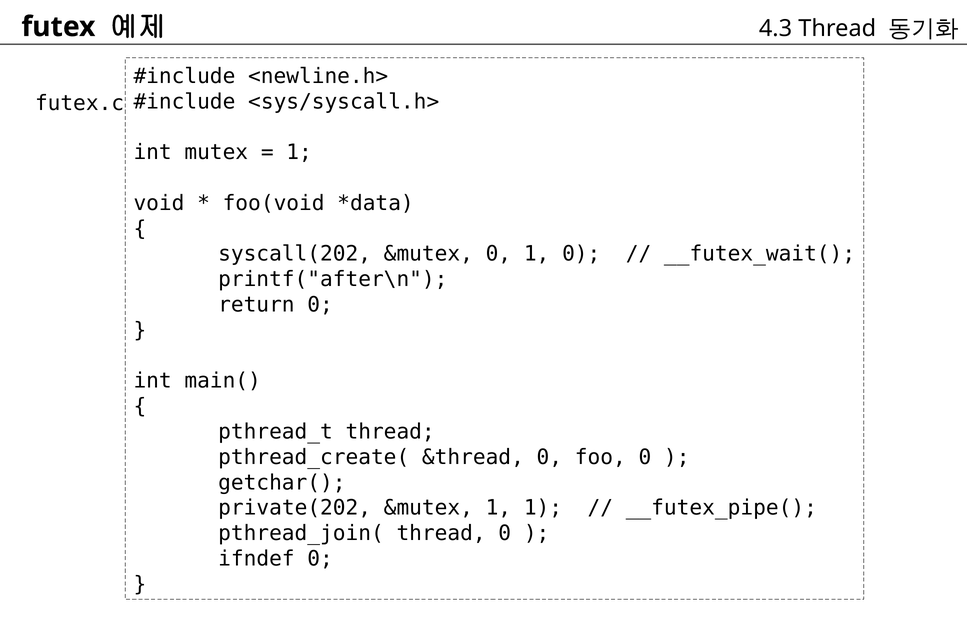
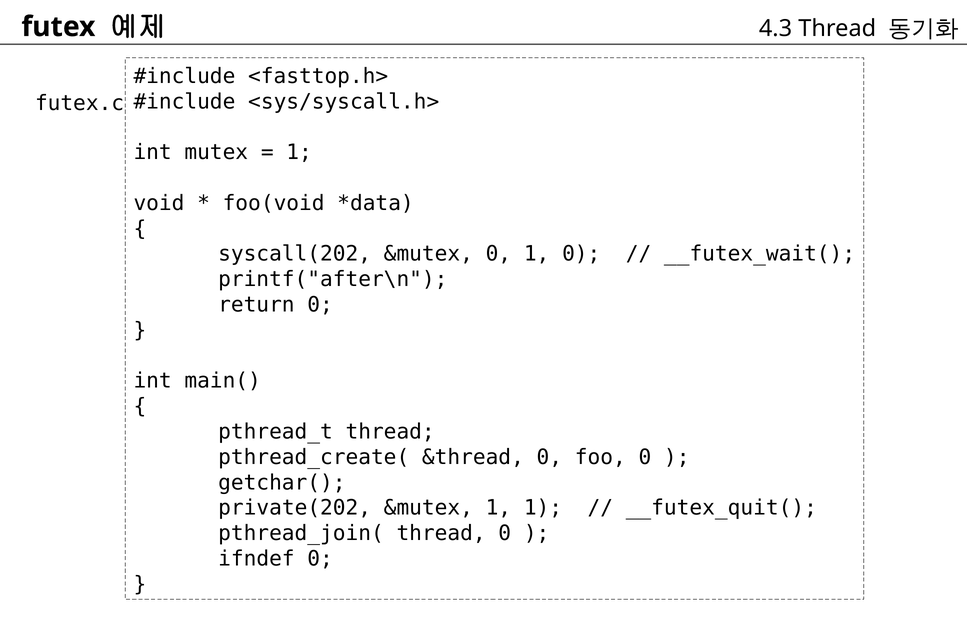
<newline.h>: <newline.h> -> <fasttop.h>
__futex_pipe(: __futex_pipe( -> __futex_quit(
